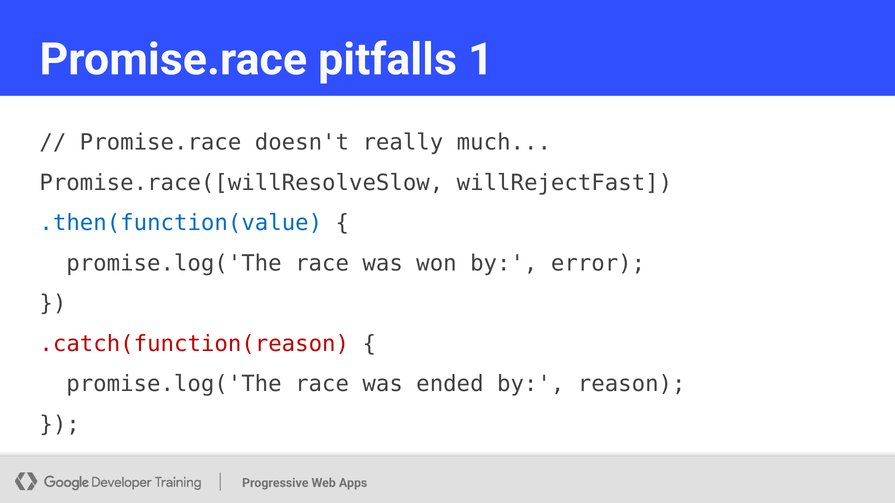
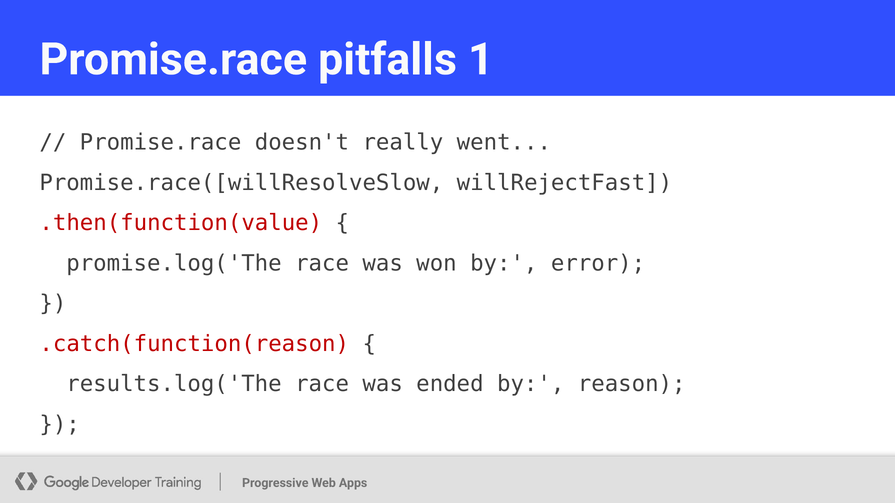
much: much -> went
.then(function(value colour: blue -> red
promise.log('The at (174, 384): promise.log('The -> results.log('The
